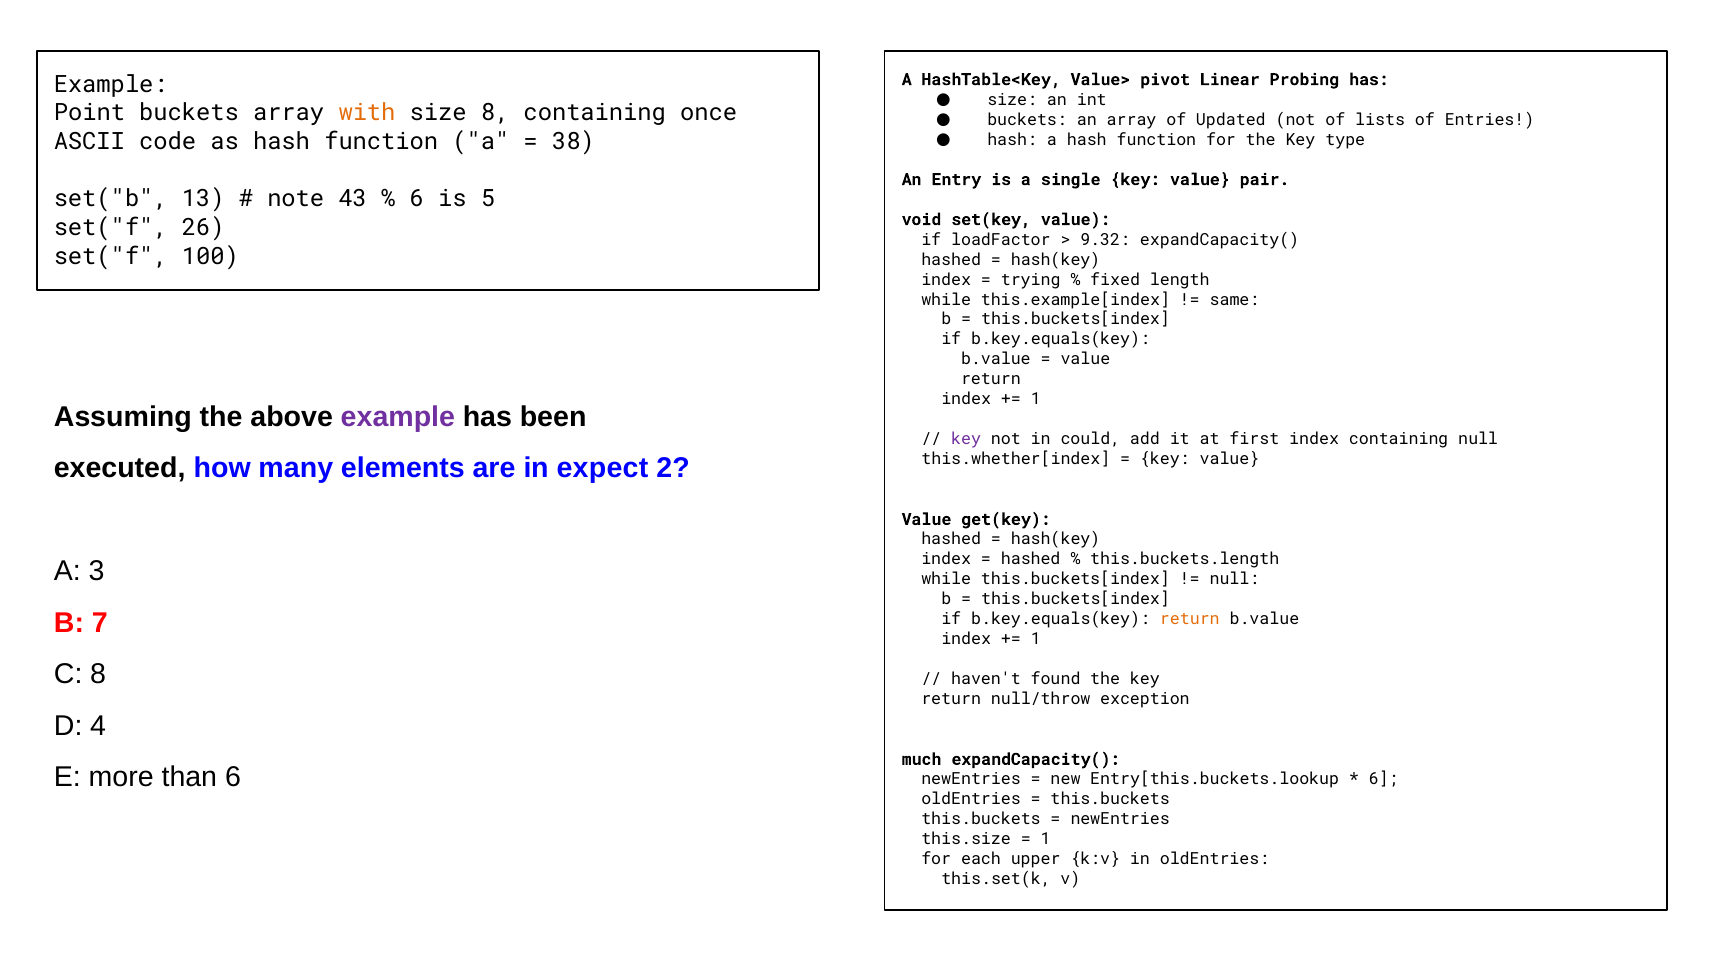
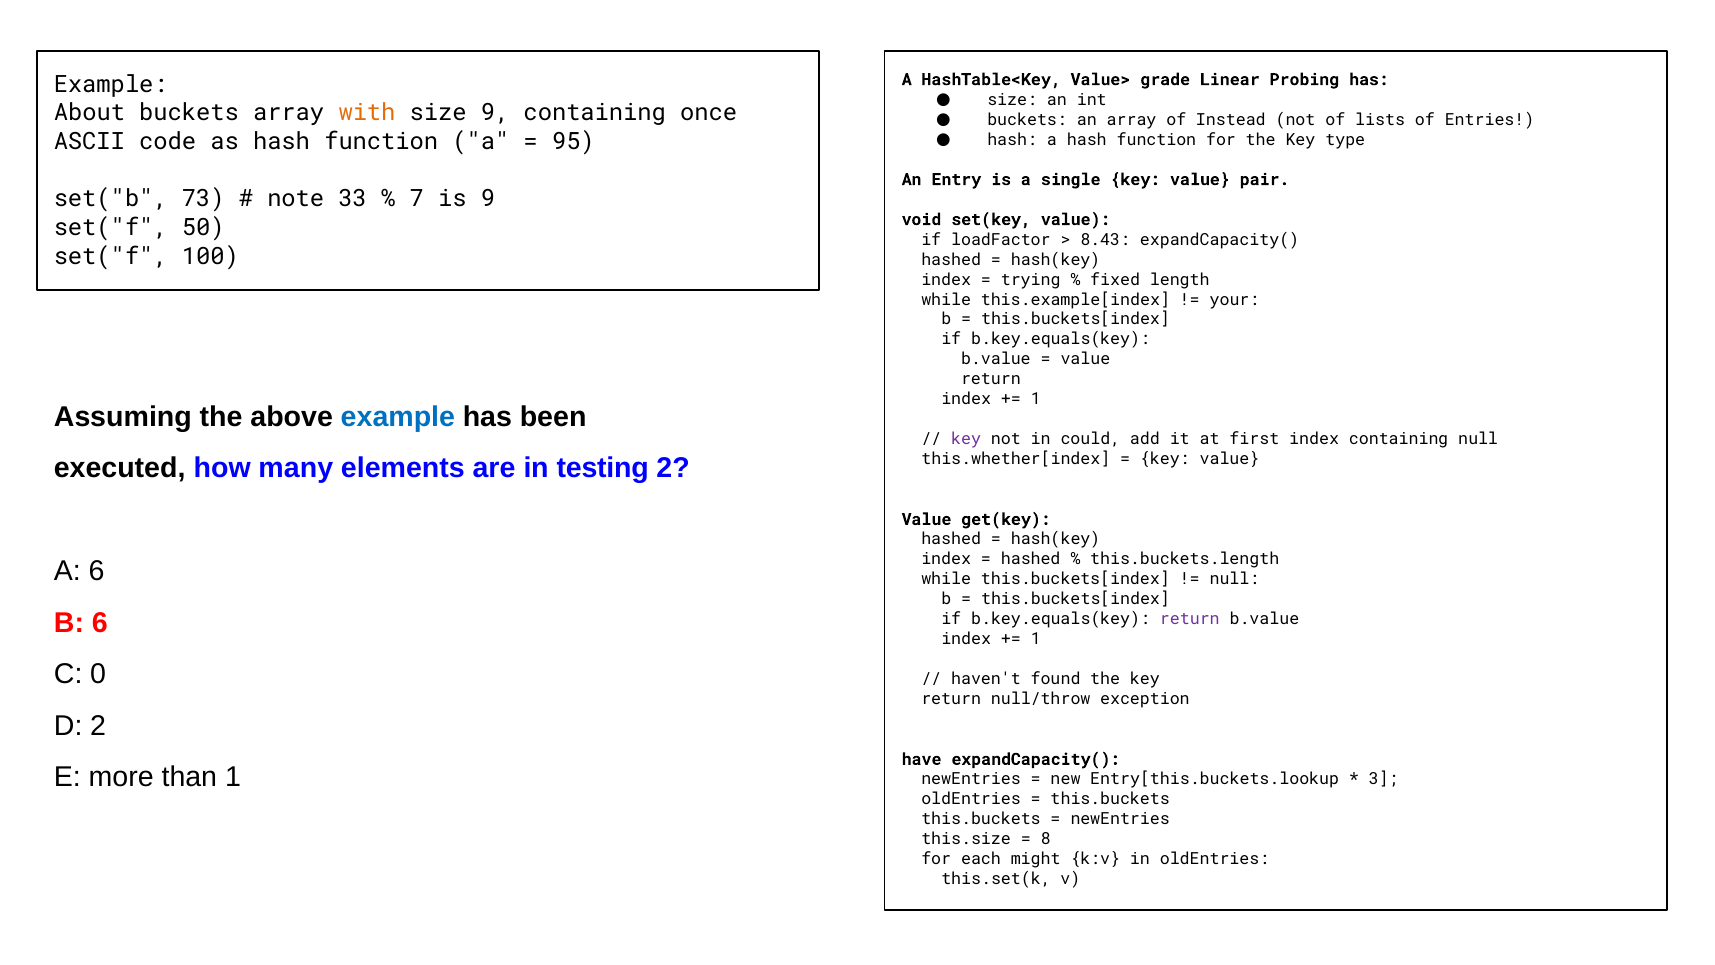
pivot: pivot -> grade
Point: Point -> About
size 8: 8 -> 9
Updated: Updated -> Instead
38: 38 -> 95
13: 13 -> 73
43: 43 -> 33
6 at (417, 199): 6 -> 7
is 5: 5 -> 9
26: 26 -> 50
9.32: 9.32 -> 8.43
same: same -> your
example at (398, 417) colour: purple -> blue
expect: expect -> testing
A 3: 3 -> 6
B 7: 7 -> 6
return at (1190, 619) colour: orange -> purple
C 8: 8 -> 0
D 4: 4 -> 2
much: much -> have
than 6: 6 -> 1
6 at (1384, 779): 6 -> 3
1 at (1046, 839): 1 -> 8
upper: upper -> might
